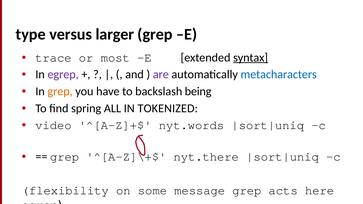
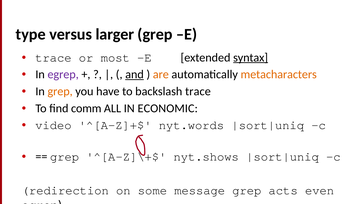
and underline: none -> present
are colour: purple -> orange
metacharacters colour: blue -> orange
backslash being: being -> trace
spring: spring -> comm
TOKENIZED: TOKENIZED -> ECONOMIC
nyt.there: nyt.there -> nyt.shows
flexibility: flexibility -> redirection
here: here -> even
